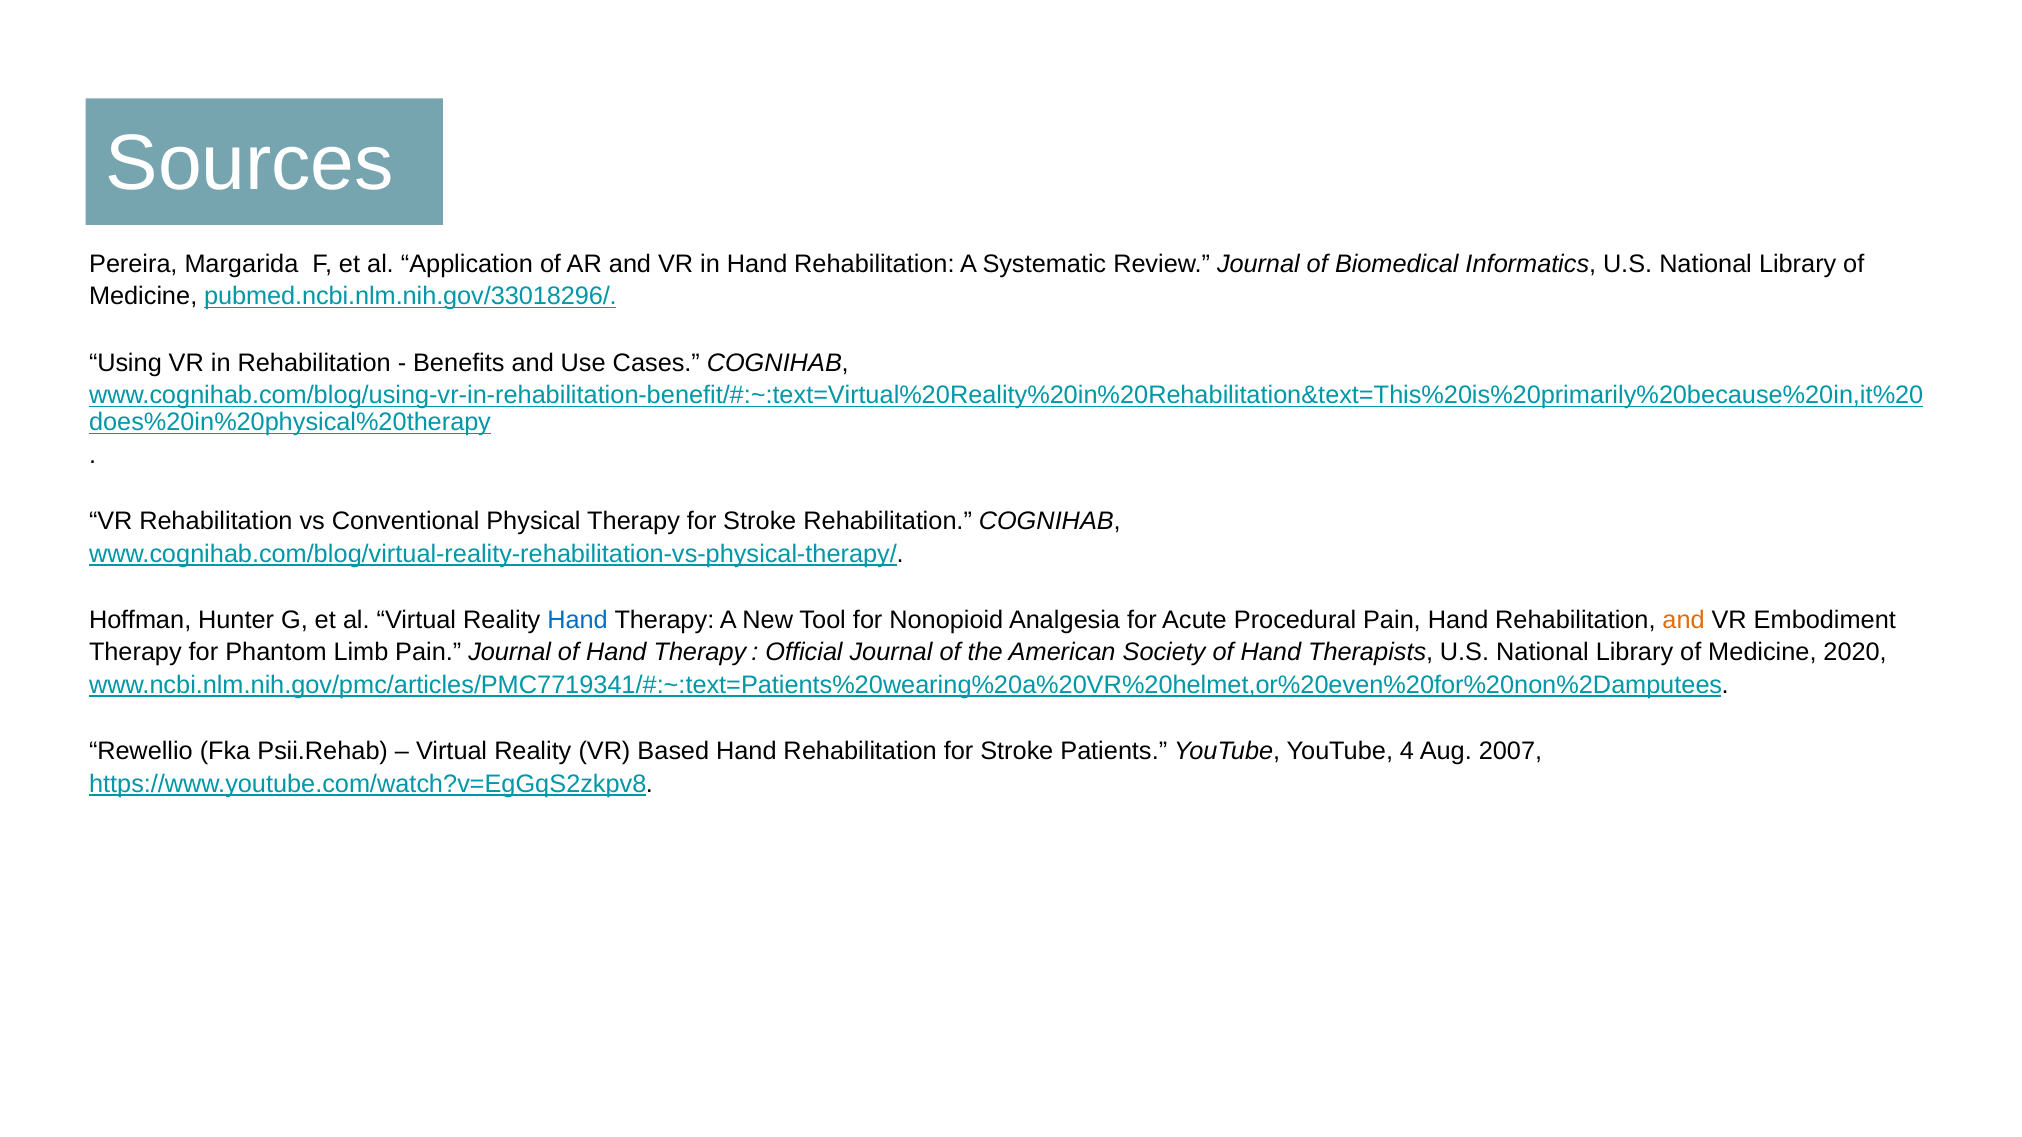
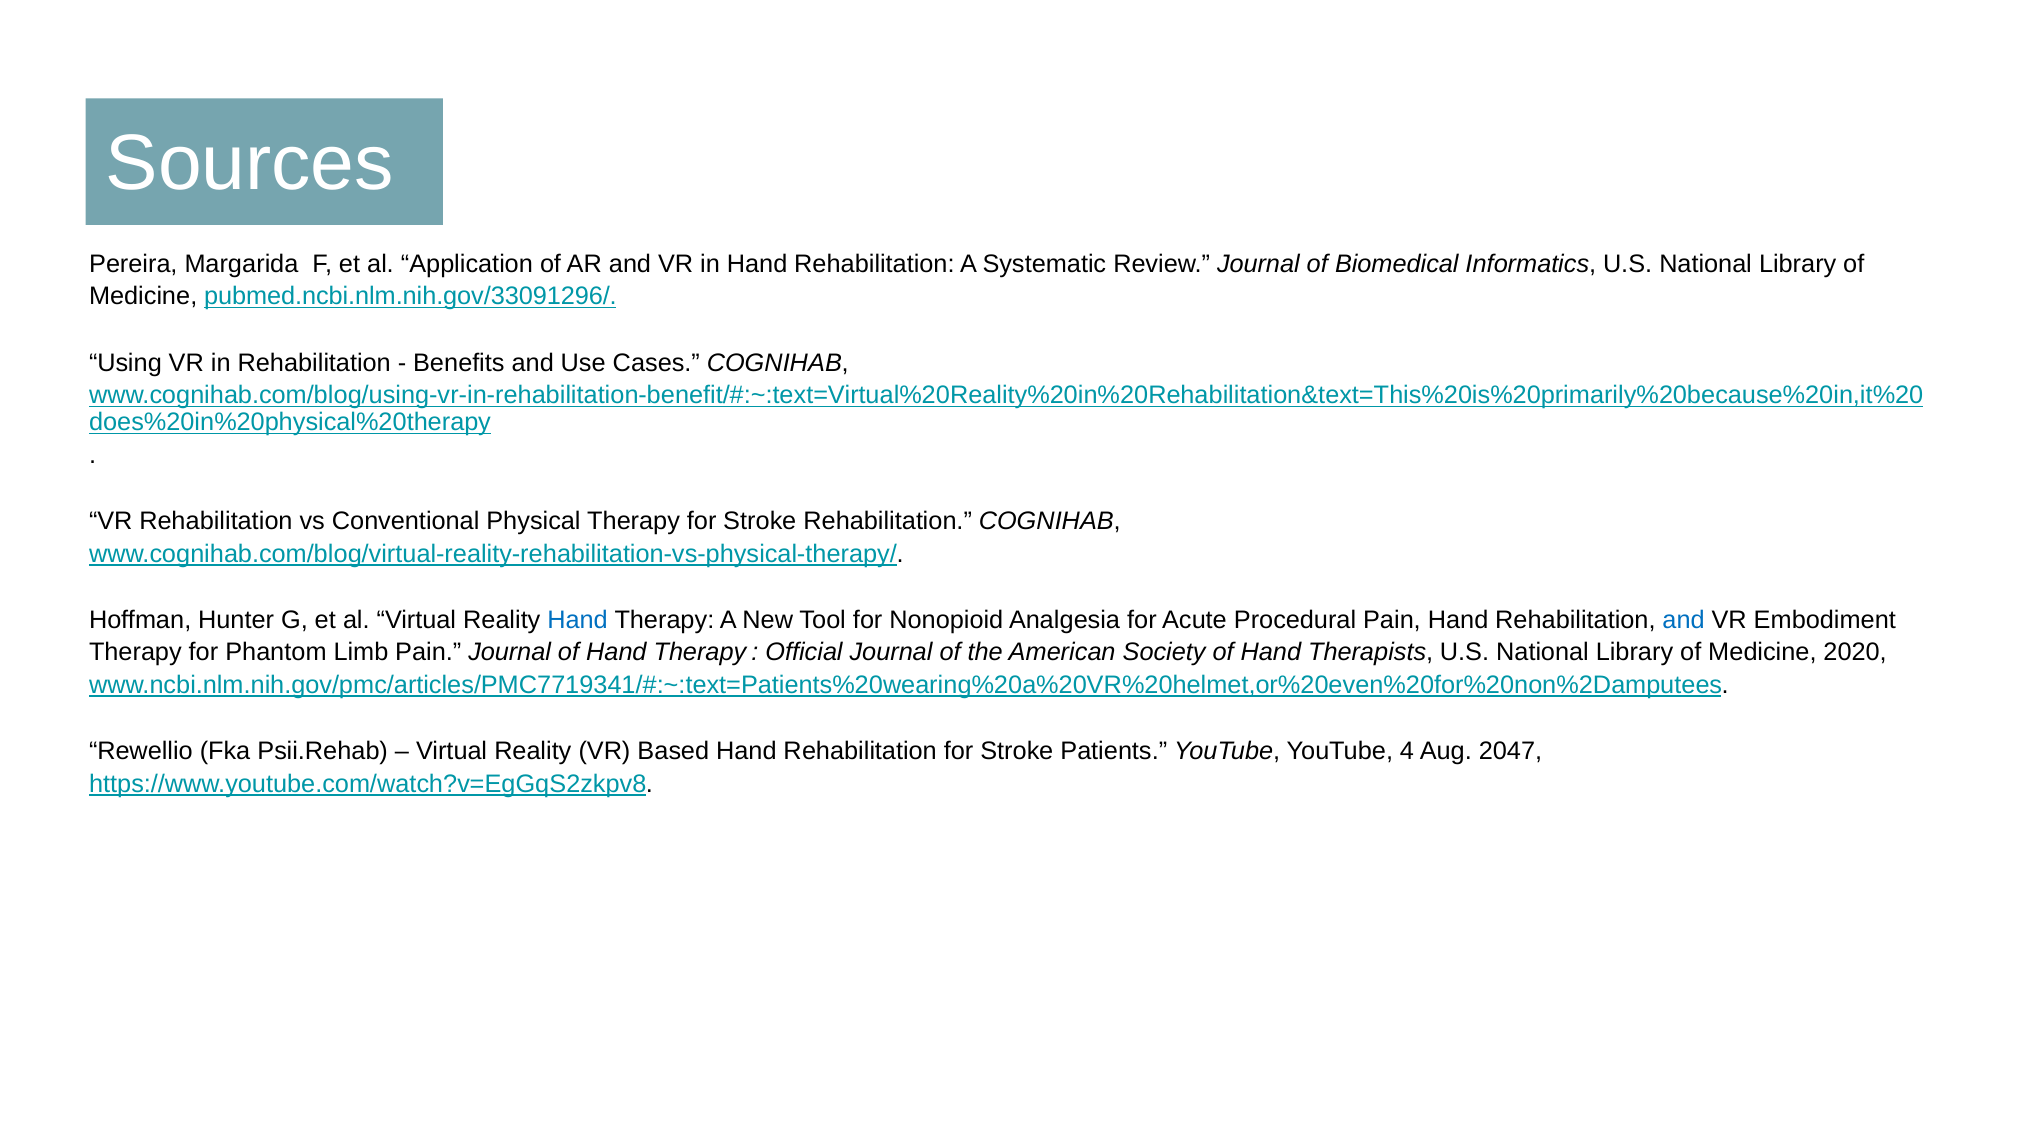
pubmed.ncbi.nlm.nih.gov/33018296/: pubmed.ncbi.nlm.nih.gov/33018296/ -> pubmed.ncbi.nlm.nih.gov/33091296/
and at (1684, 620) colour: orange -> blue
2007: 2007 -> 2047
